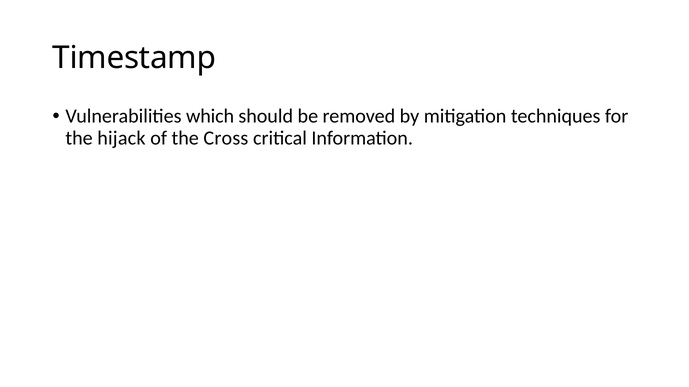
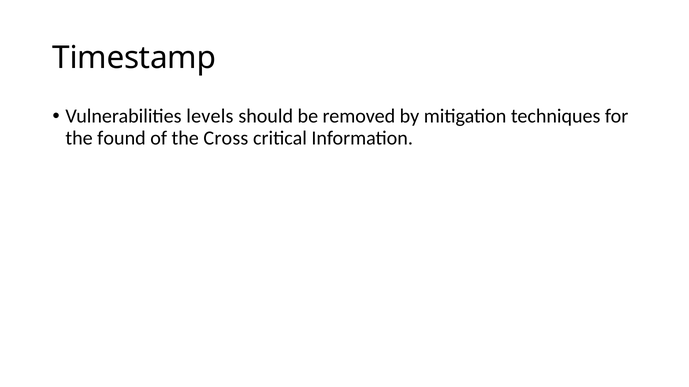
which: which -> levels
hijack: hijack -> found
